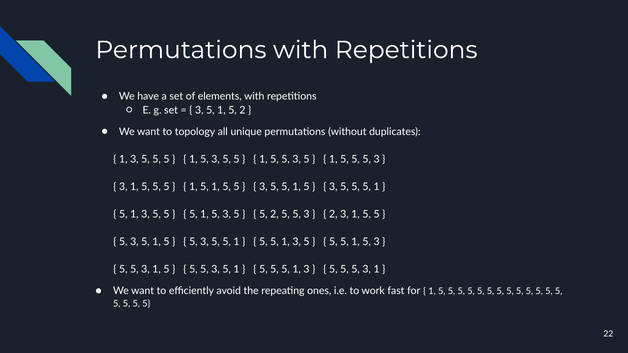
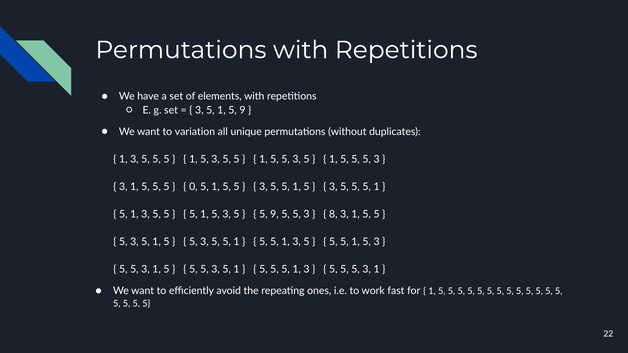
1 5 2: 2 -> 9
topology: topology -> variation
1 at (193, 187): 1 -> 0
2 at (274, 214): 2 -> 9
2 at (333, 214): 2 -> 8
